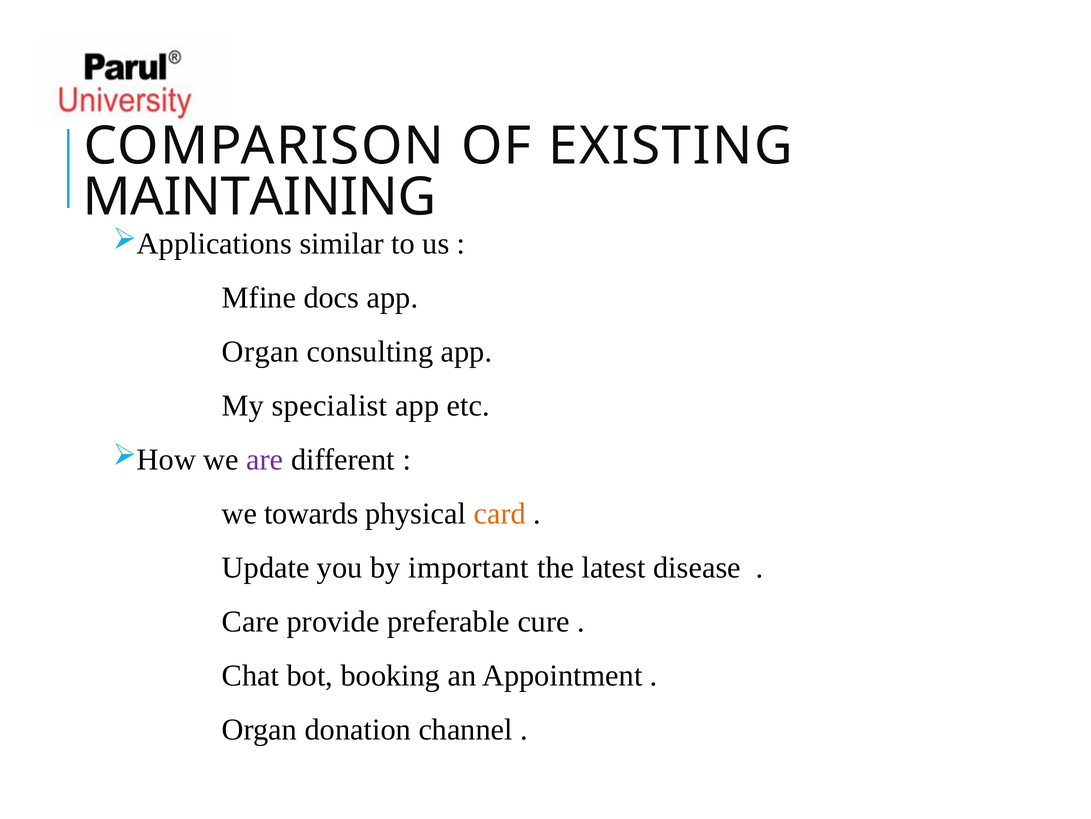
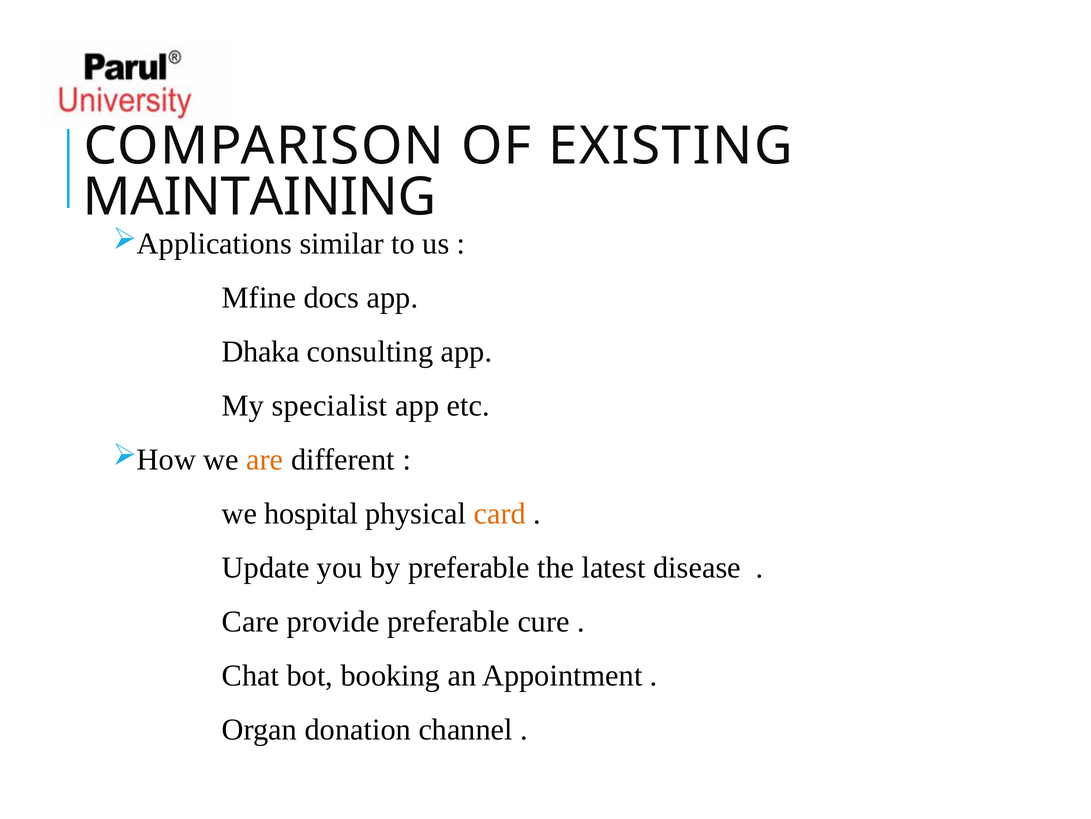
Organ at (260, 351): Organ -> Dhaka
are colour: purple -> orange
towards: towards -> hospital
by important: important -> preferable
